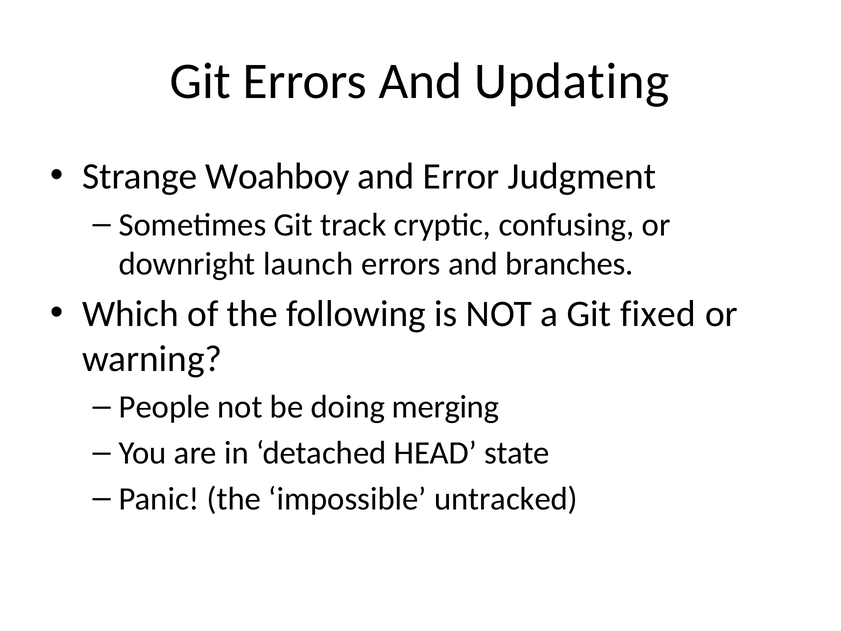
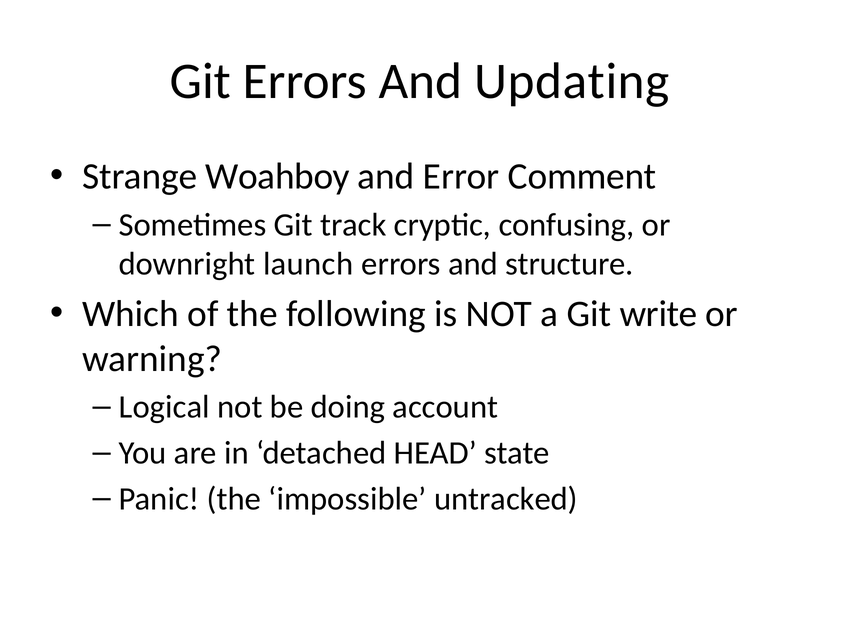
Judgment: Judgment -> Comment
branches: branches -> structure
fixed: fixed -> write
People: People -> Logical
merging: merging -> account
